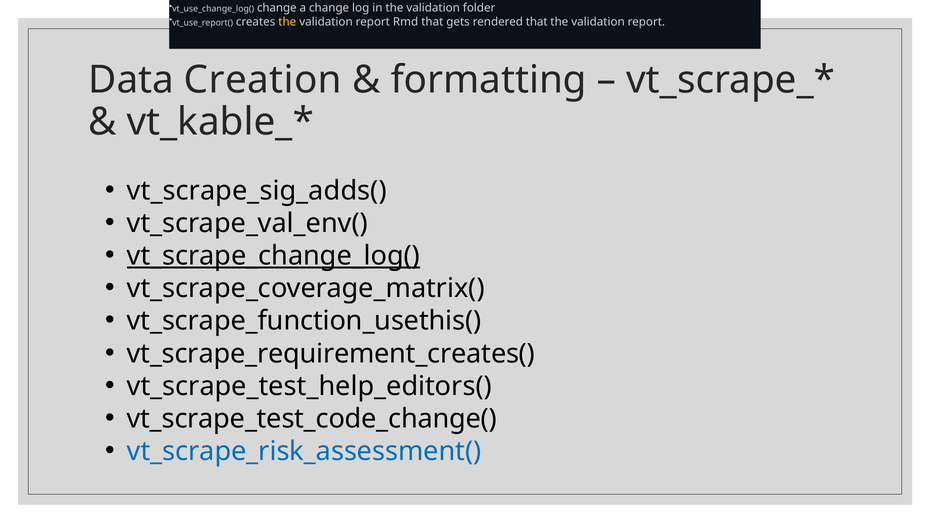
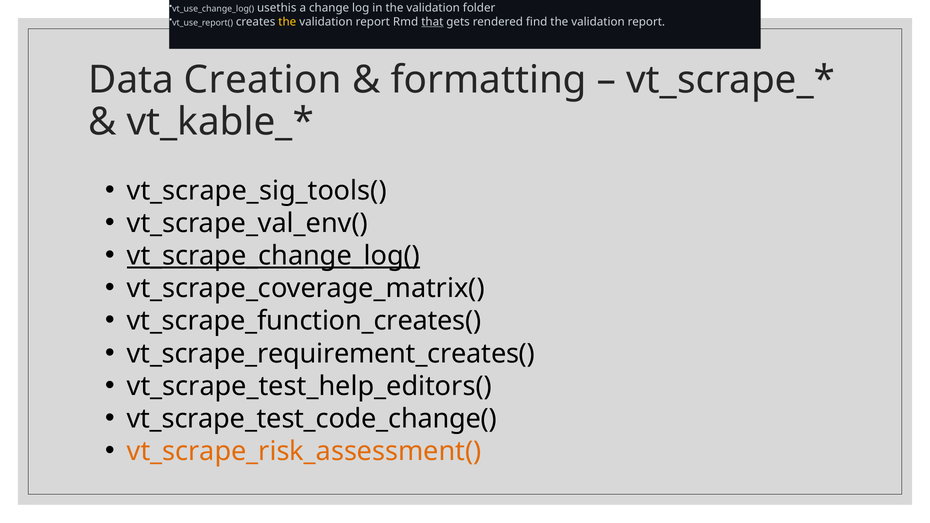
vt_use_change_log( change: change -> usethis
that at (432, 22) underline: none -> present
rendered that: that -> find
vt_scrape_sig_adds(: vt_scrape_sig_adds( -> vt_scrape_sig_tools(
vt_scrape_function_usethis(: vt_scrape_function_usethis( -> vt_scrape_function_creates(
vt_scrape_risk_assessment( colour: blue -> orange
